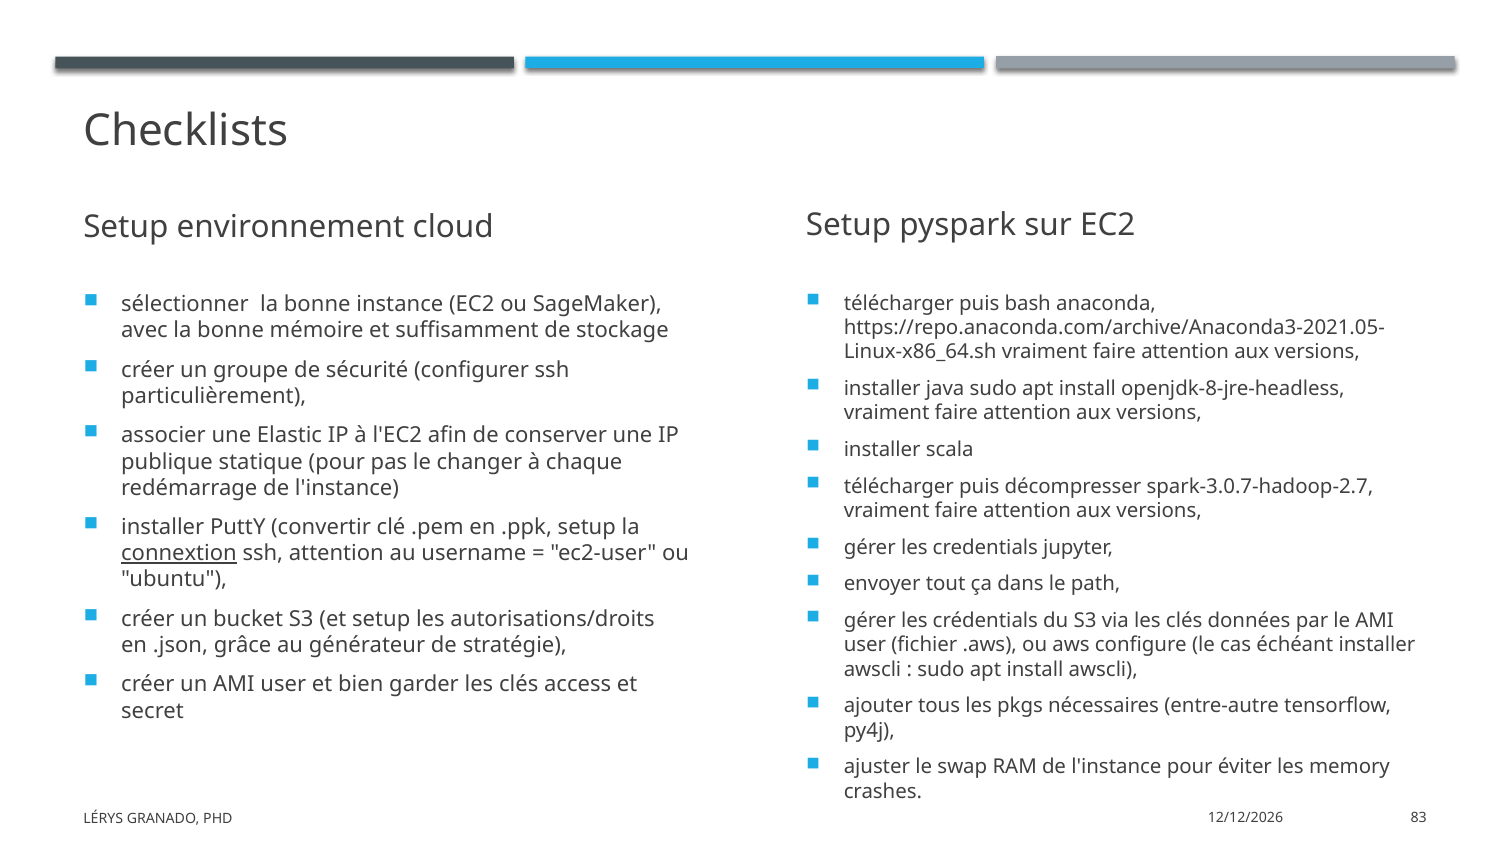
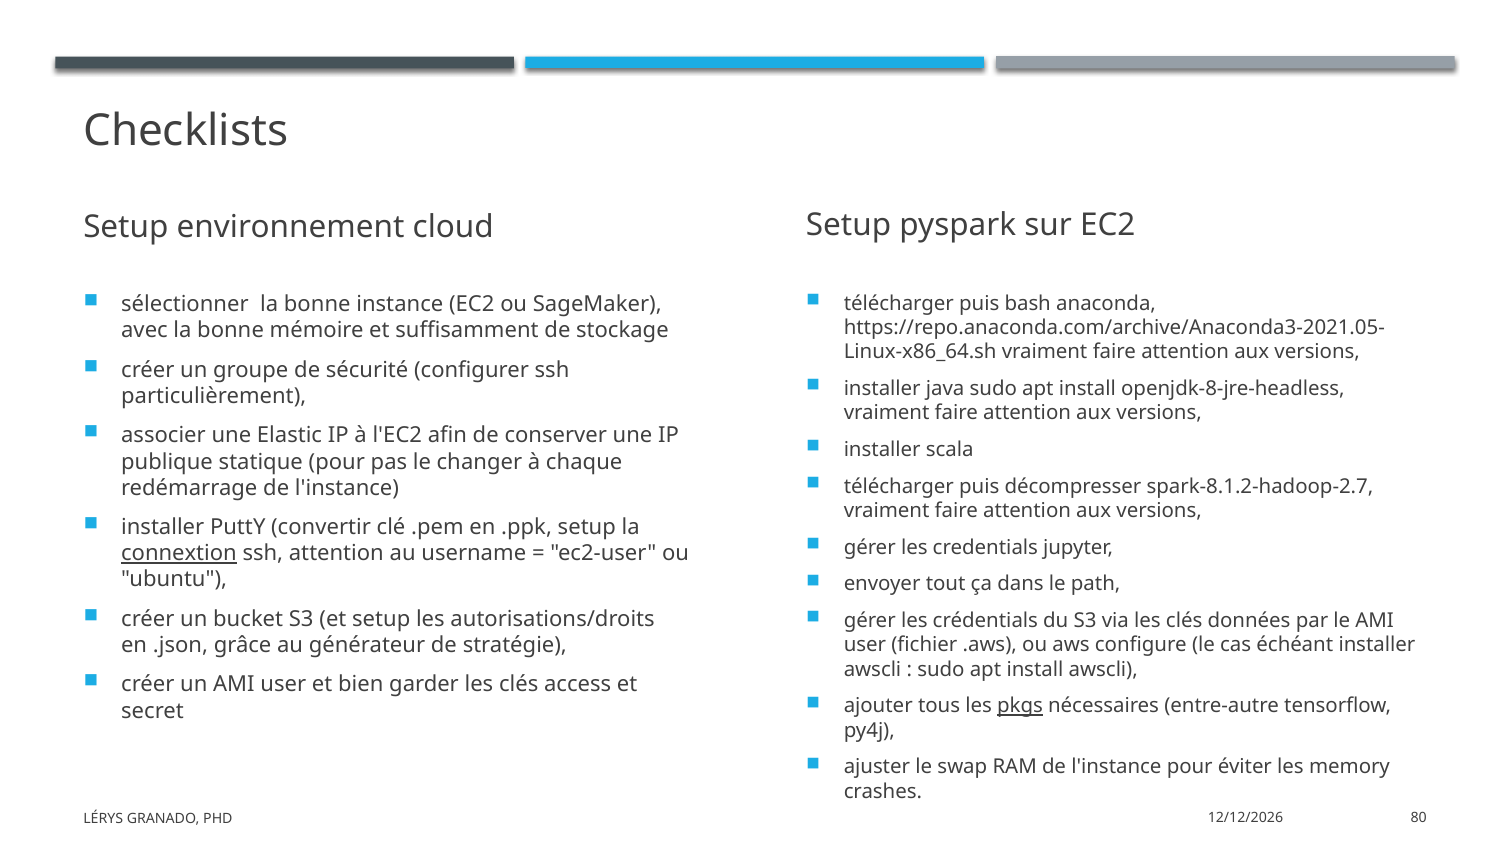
spark-3.0.7-hadoop-2.7: spark-3.0.7-hadoop-2.7 -> spark-8.1.2-hadoop-2.7
pkgs underline: none -> present
83: 83 -> 80
